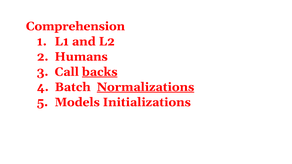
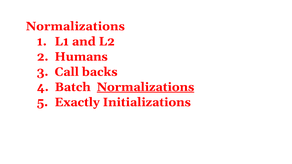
Comprehension at (75, 26): Comprehension -> Normalizations
backs underline: present -> none
Models: Models -> Exactly
